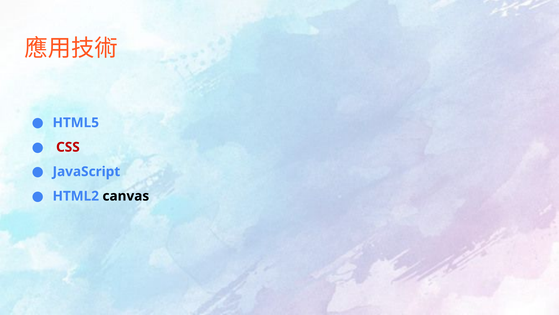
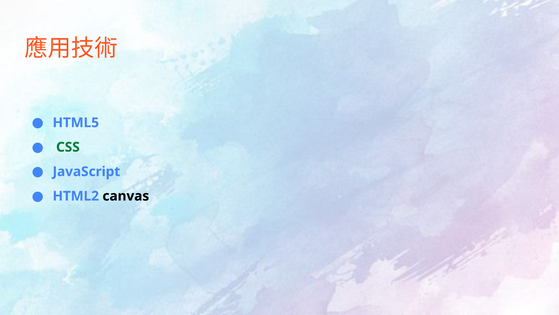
CSS colour: red -> green
